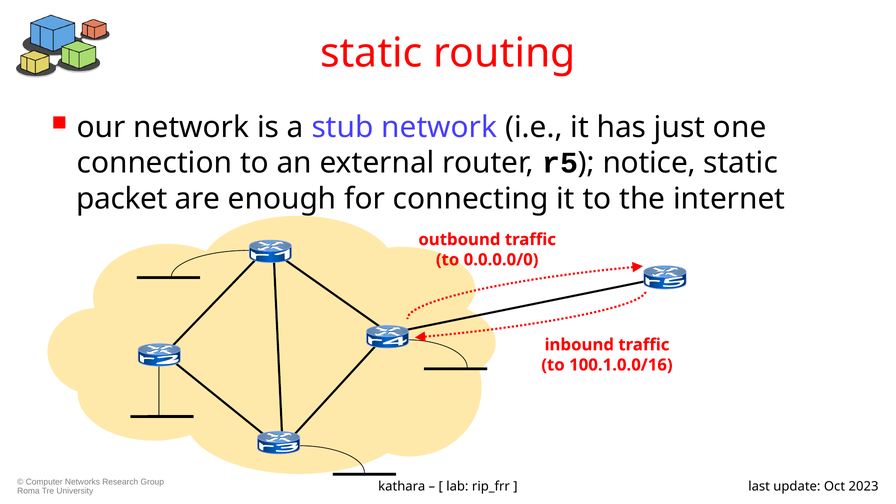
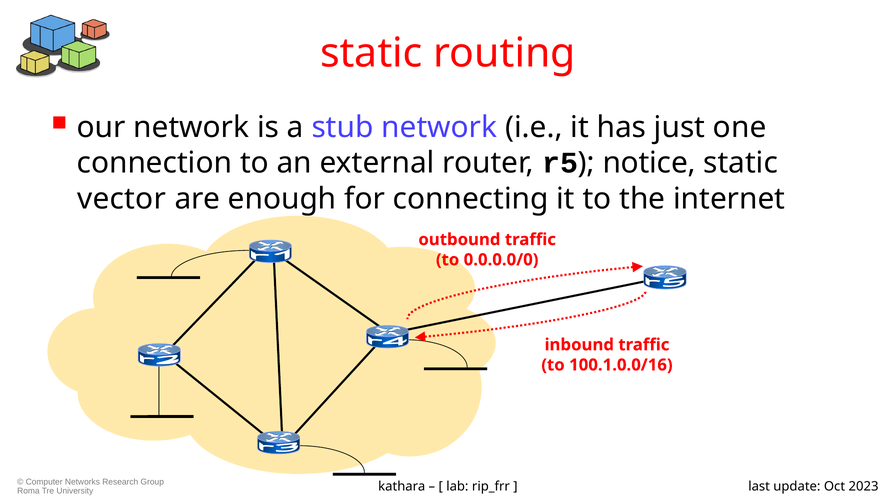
packet: packet -> vector
